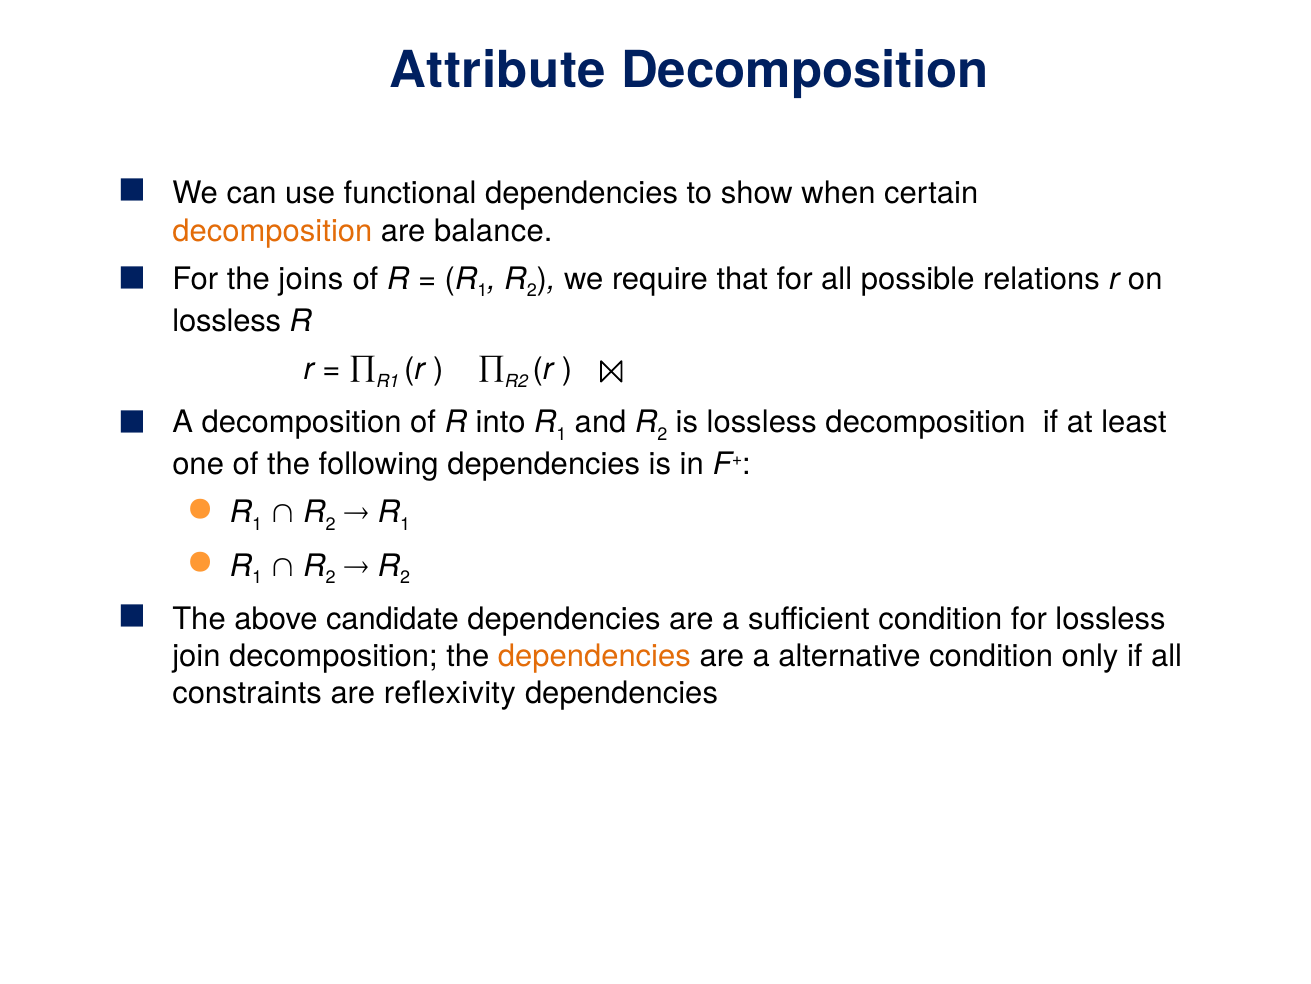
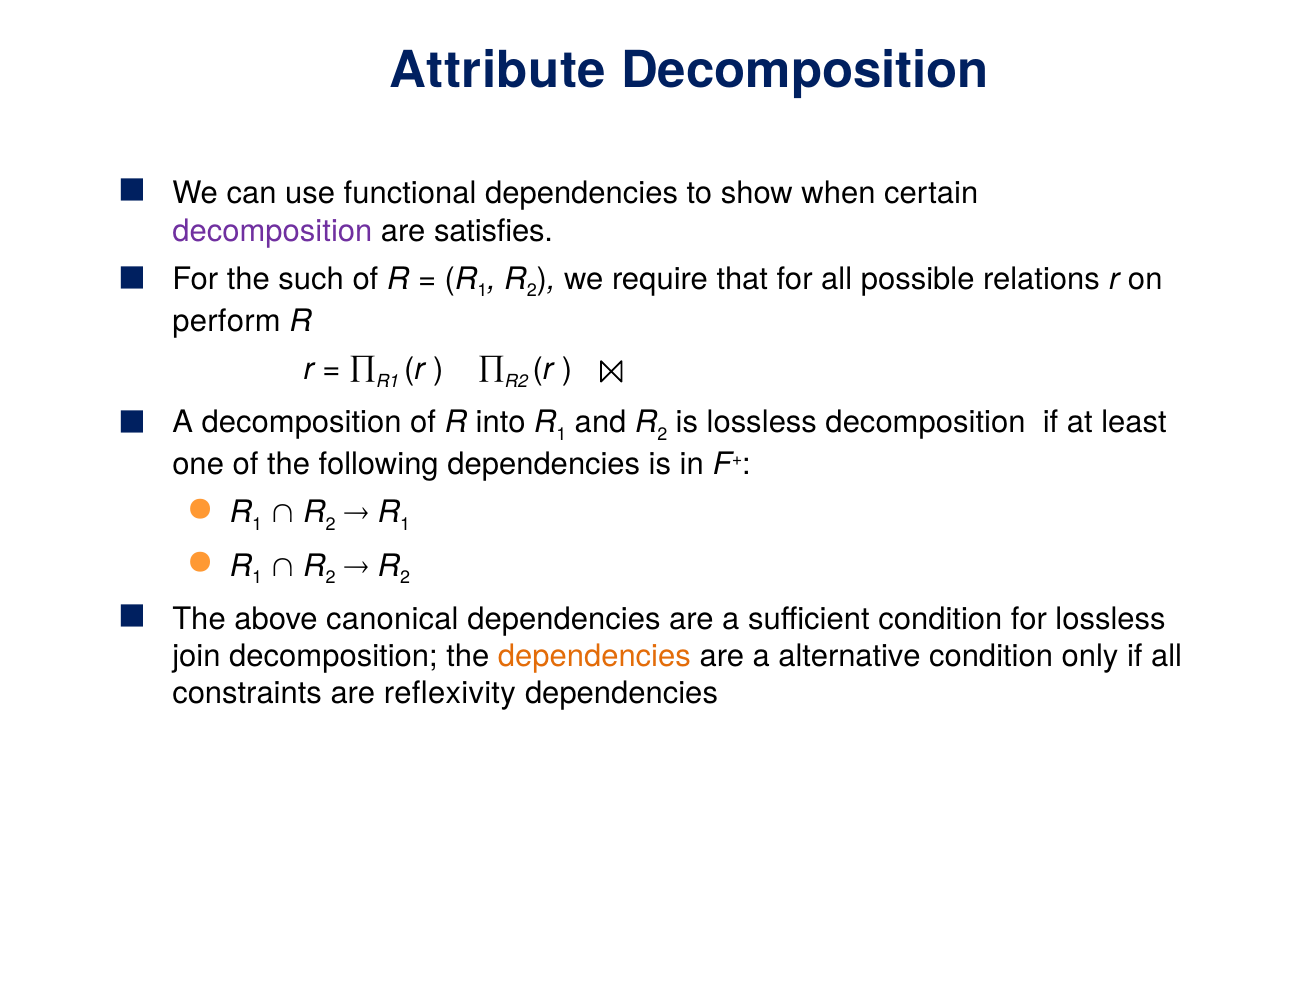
decomposition at (272, 231) colour: orange -> purple
balance: balance -> satisfies
joins: joins -> such
lossless at (227, 321): lossless -> perform
candidate: candidate -> canonical
